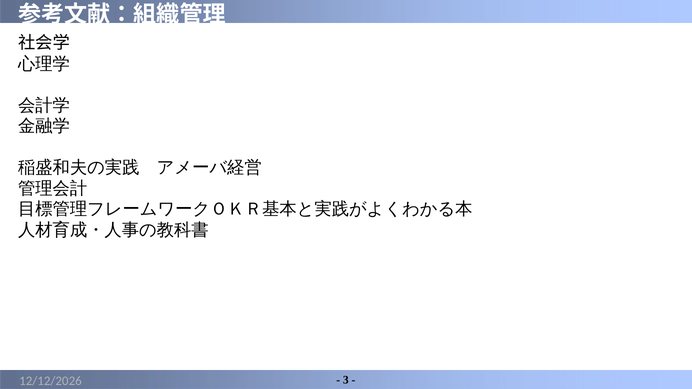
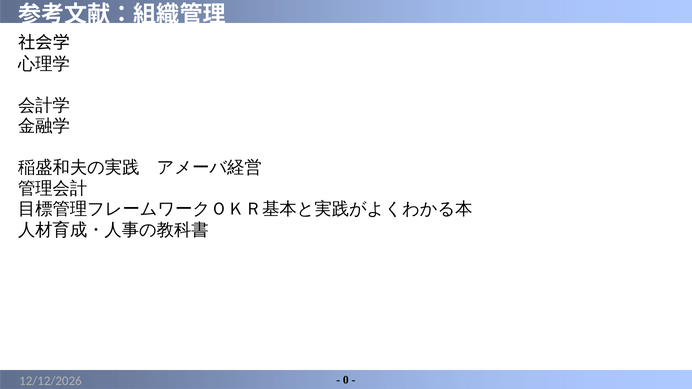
3: 3 -> 0
